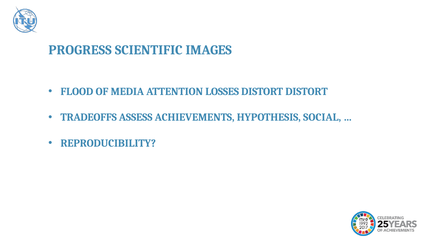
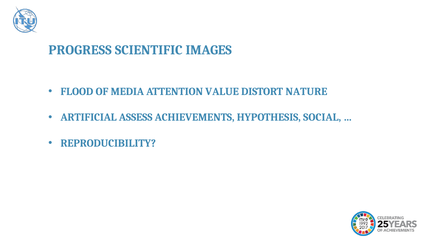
LOSSES: LOSSES -> VALUE
DISTORT DISTORT: DISTORT -> NATURE
TRADEOFFS: TRADEOFFS -> ARTIFICIAL
